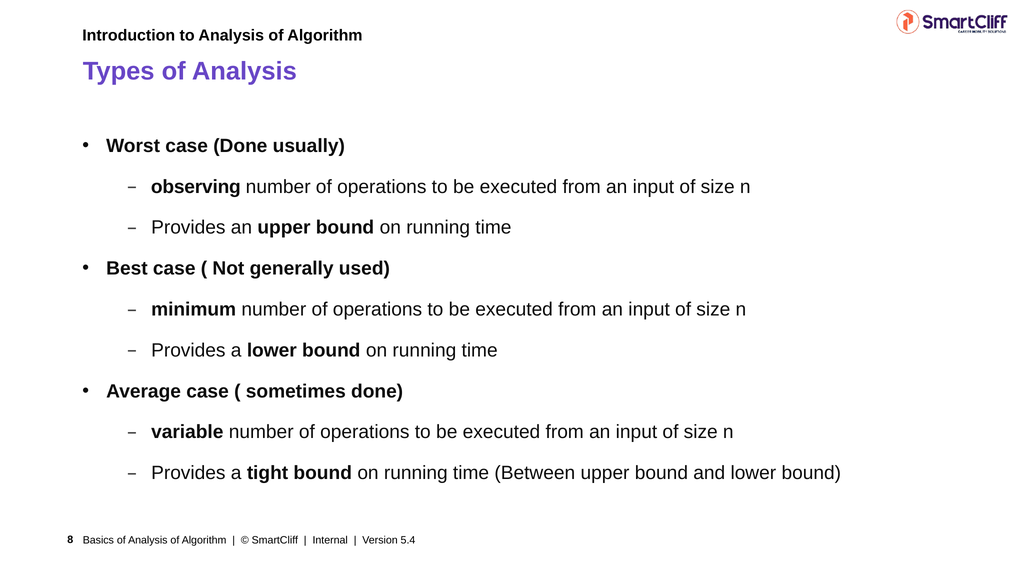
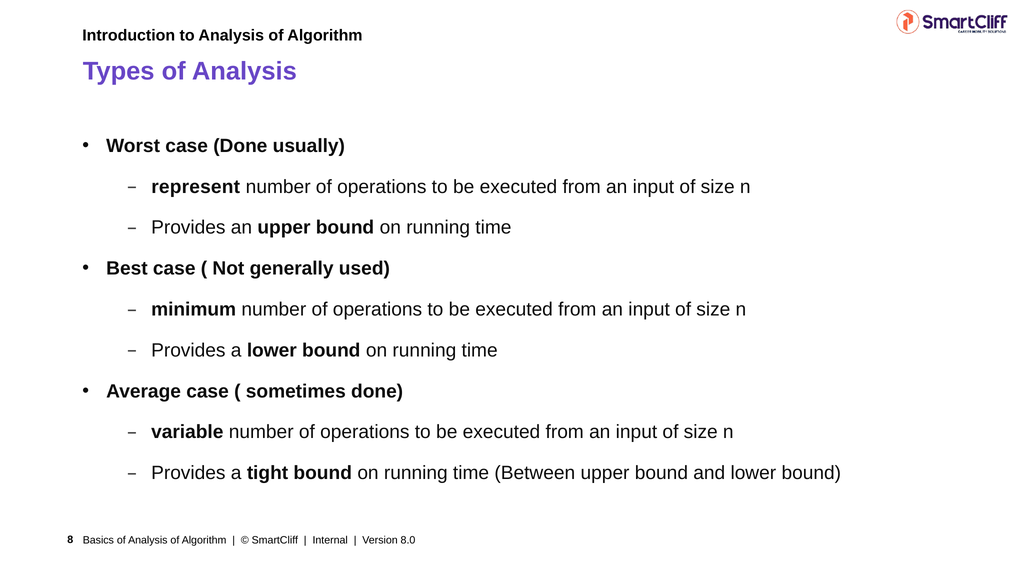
observing: observing -> represent
5.4: 5.4 -> 8.0
